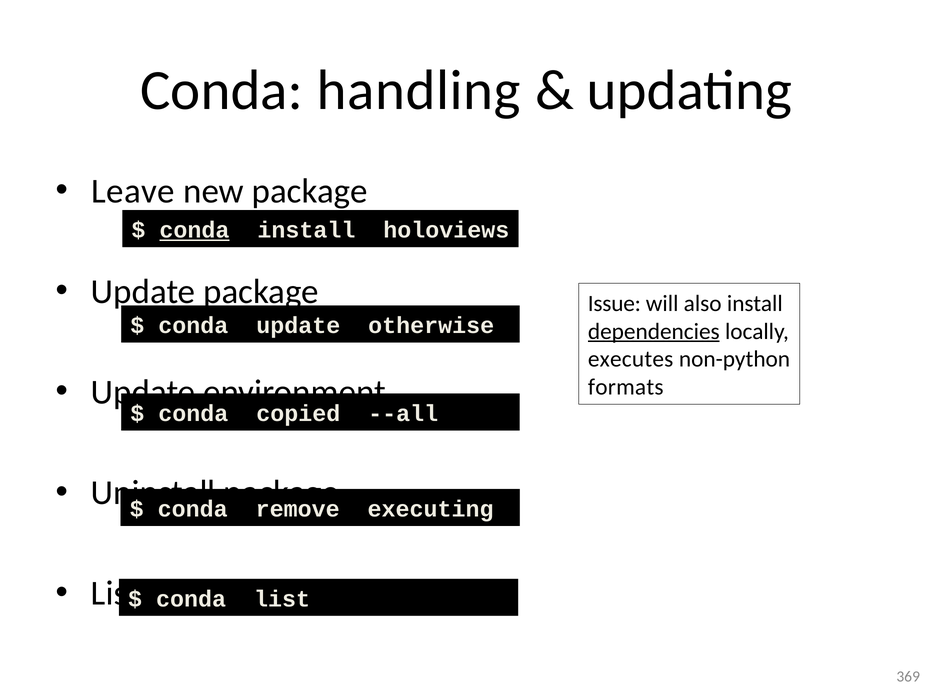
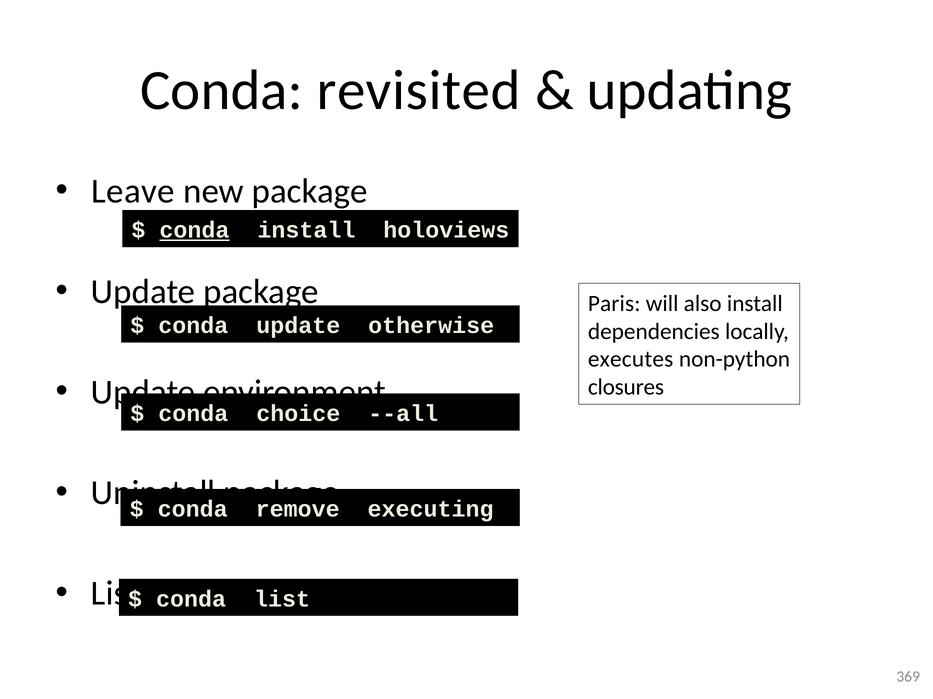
handling: handling -> revisited
Issue: Issue -> Paris
dependencies underline: present -> none
formats: formats -> closures
copied: copied -> choice
